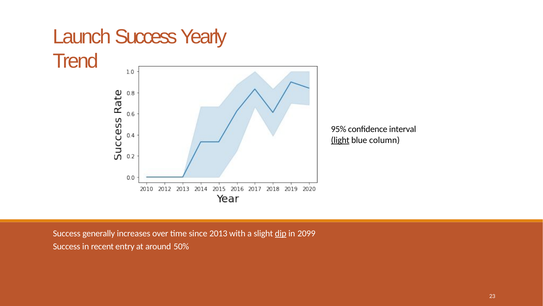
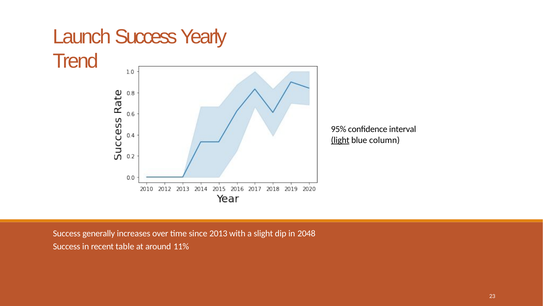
dip underline: present -> none
2099: 2099 -> 2048
entry: entry -> table
50%: 50% -> 11%
